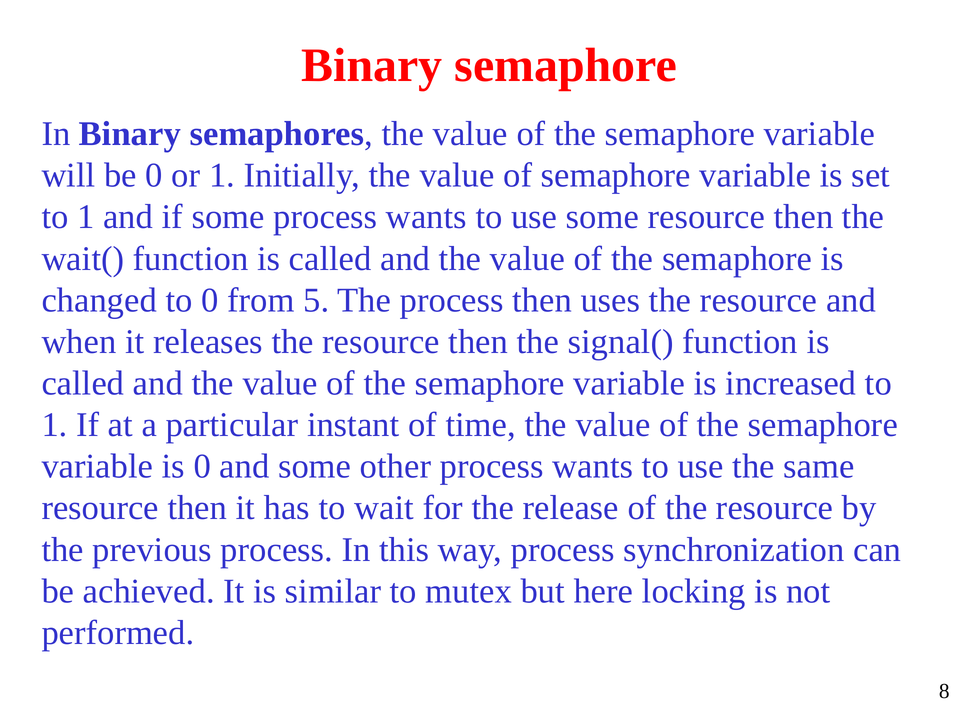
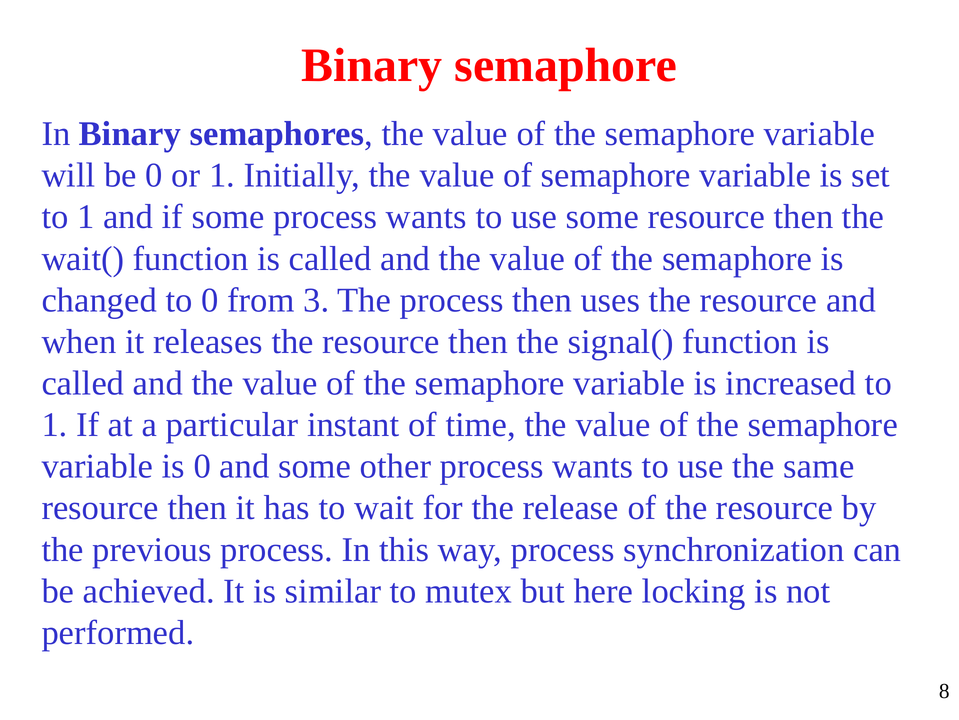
5: 5 -> 3
